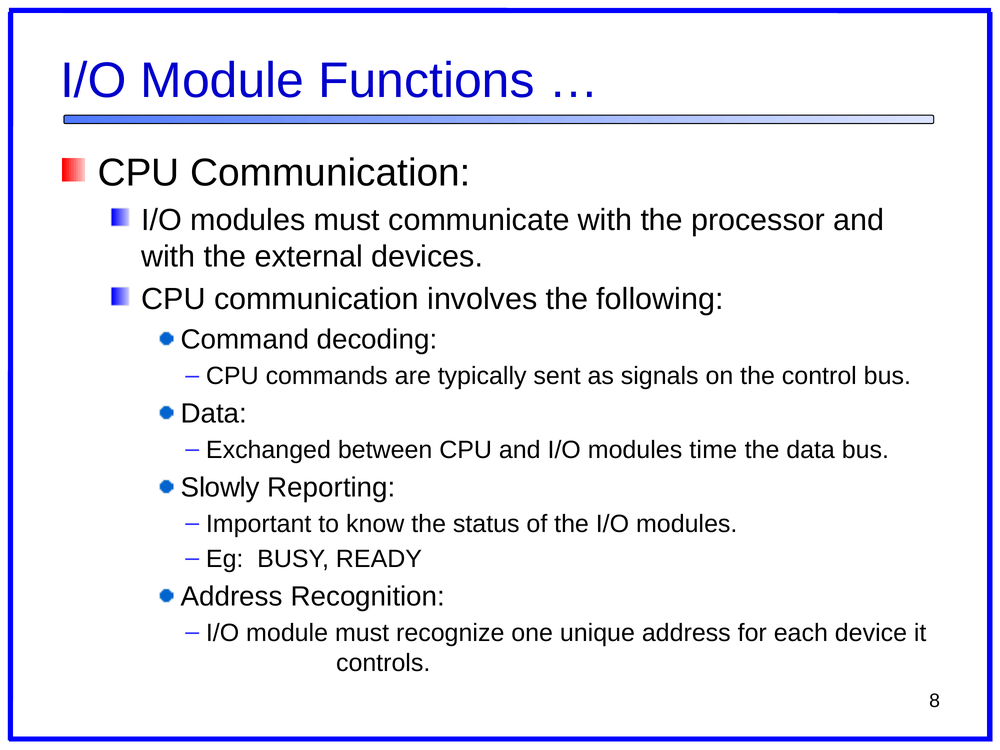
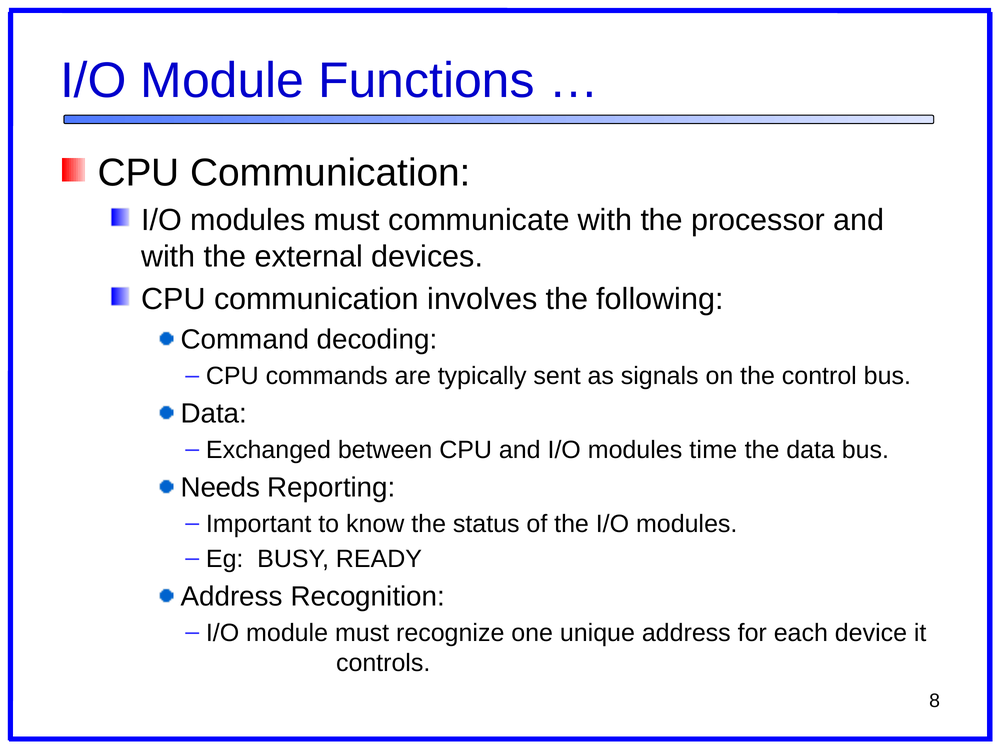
Slowly: Slowly -> Needs
